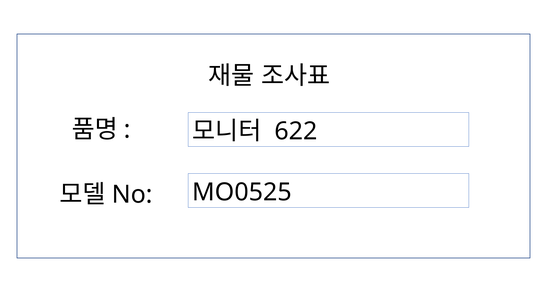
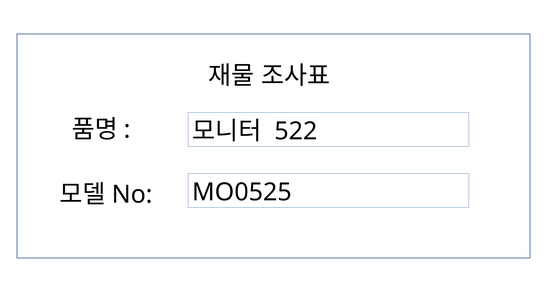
622: 622 -> 522
